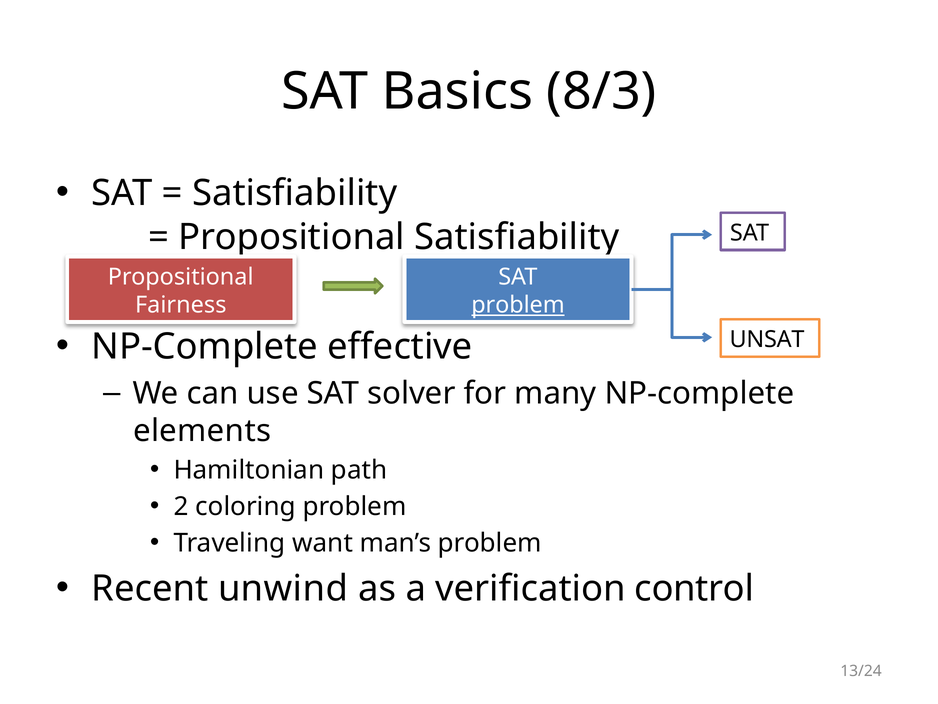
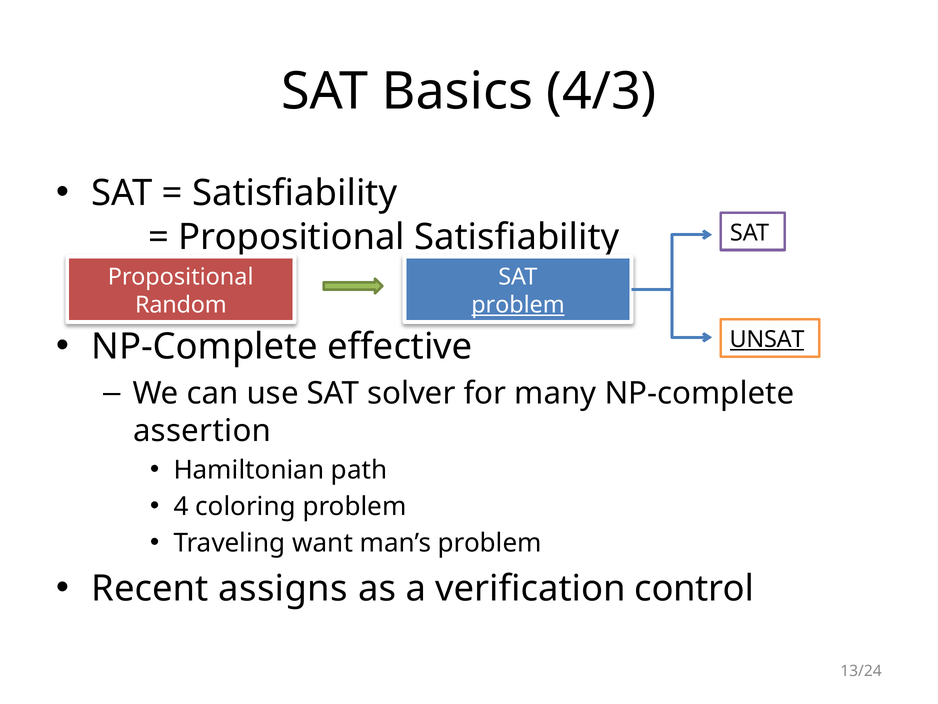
8/3: 8/3 -> 4/3
Fairness: Fairness -> Random
UNSAT underline: none -> present
elements: elements -> assertion
2: 2 -> 4
unwind: unwind -> assigns
